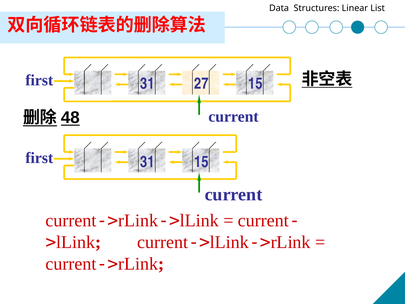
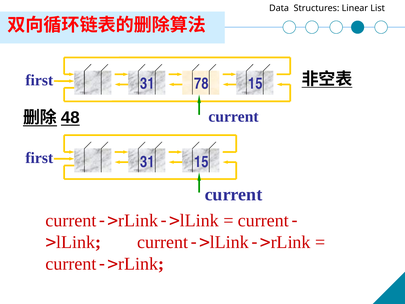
27: 27 -> 78
